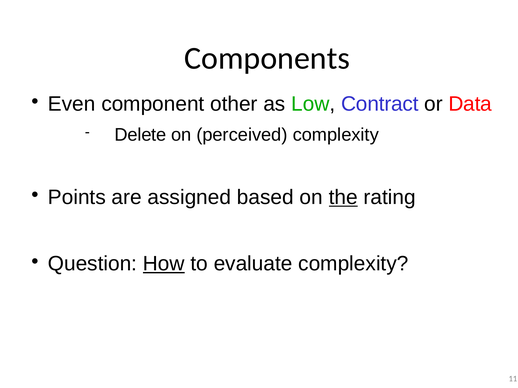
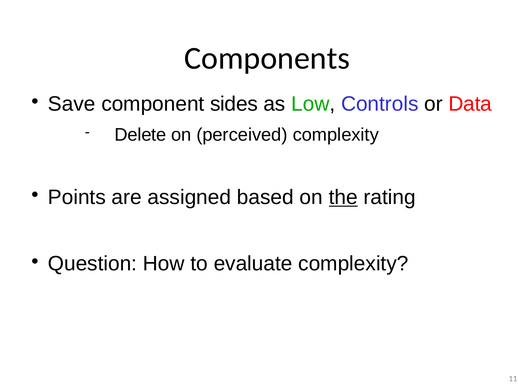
Even: Even -> Save
other: other -> sides
Contract: Contract -> Controls
How underline: present -> none
